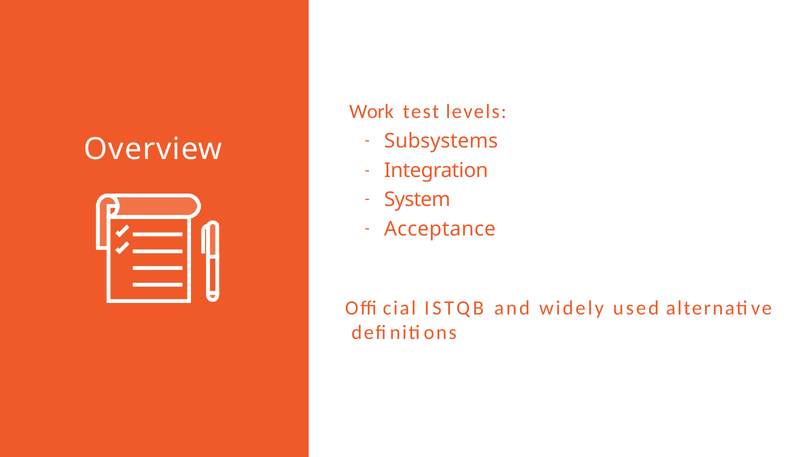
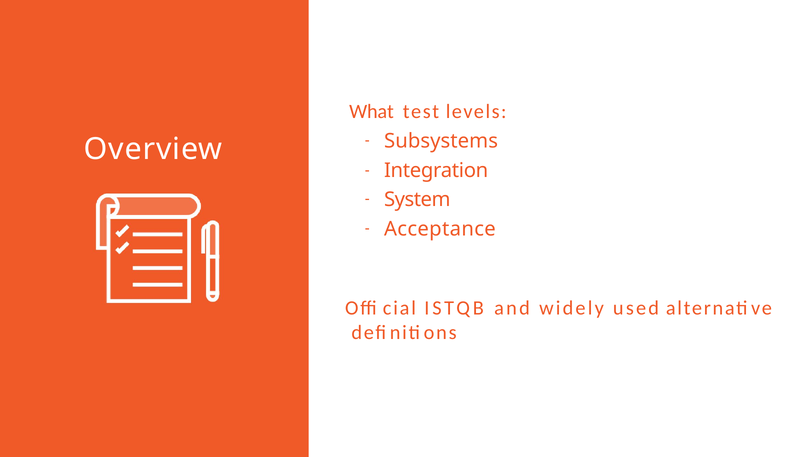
Work: Work -> What
